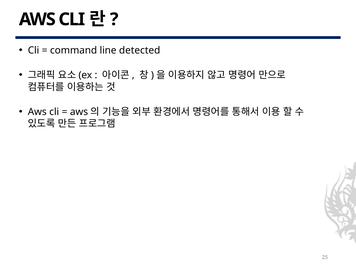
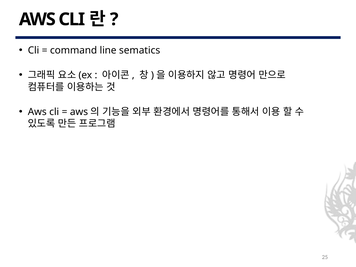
detected: detected -> sematics
